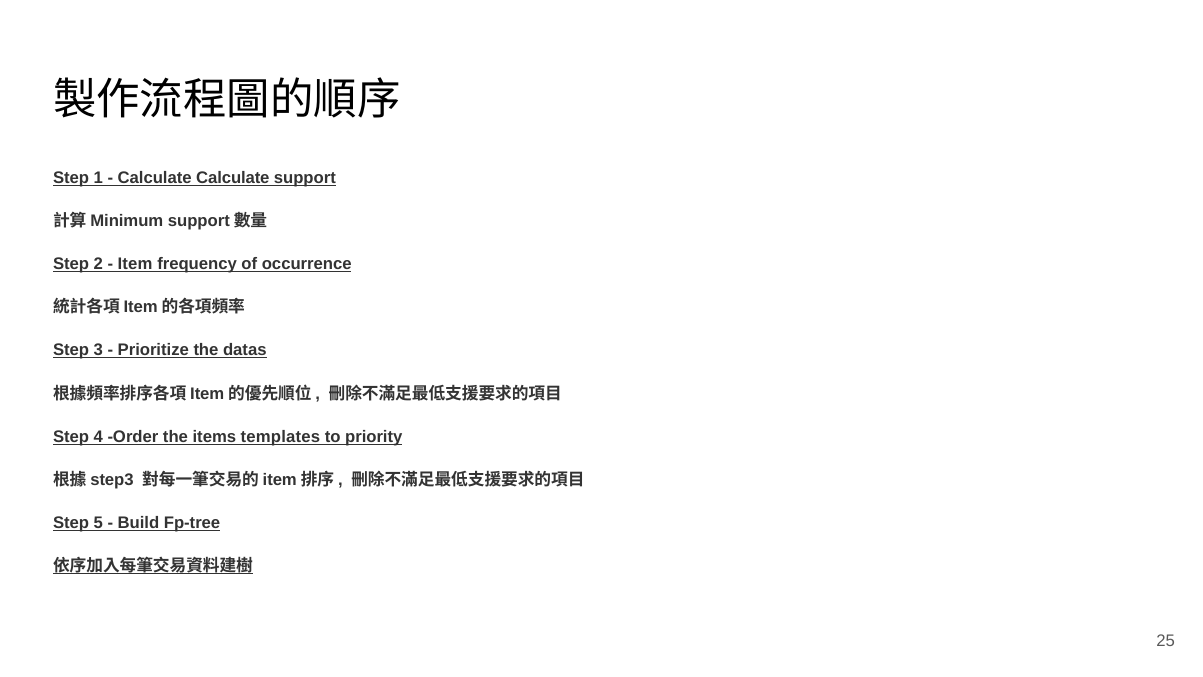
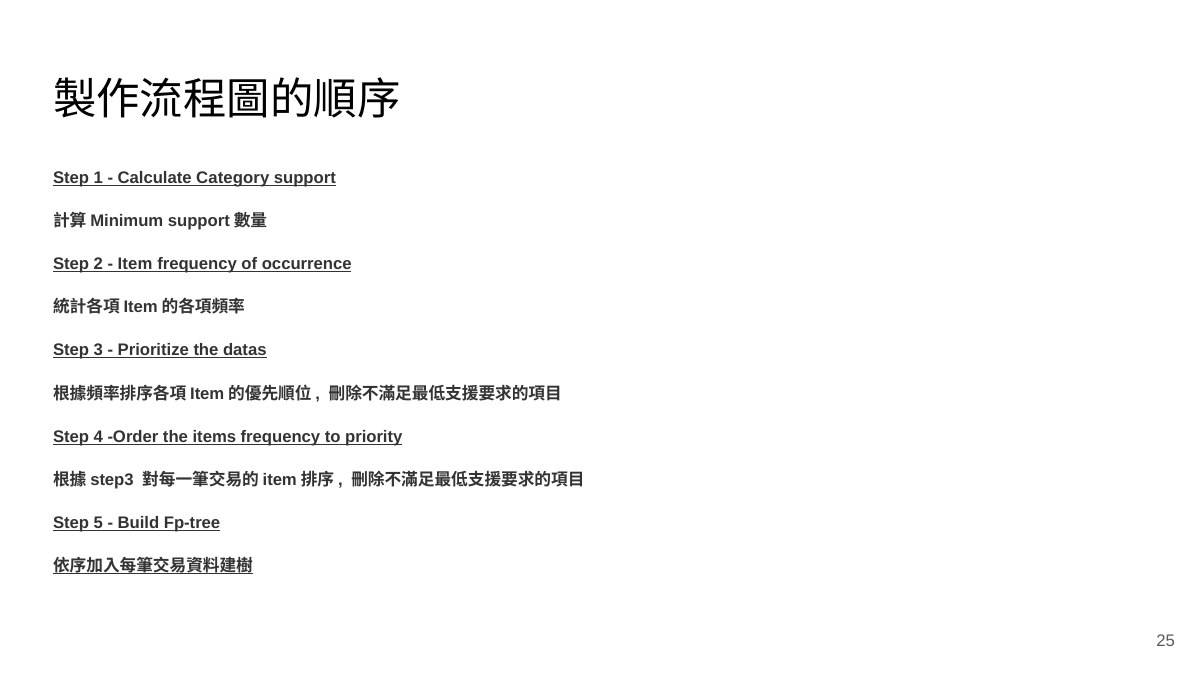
Calculate Calculate: Calculate -> Category
items templates: templates -> frequency
